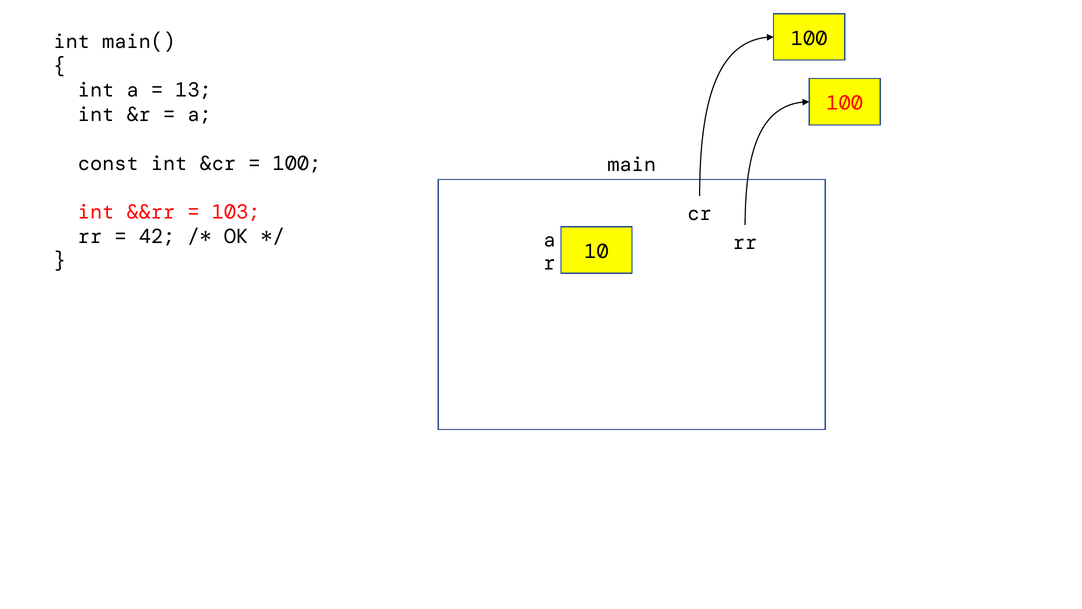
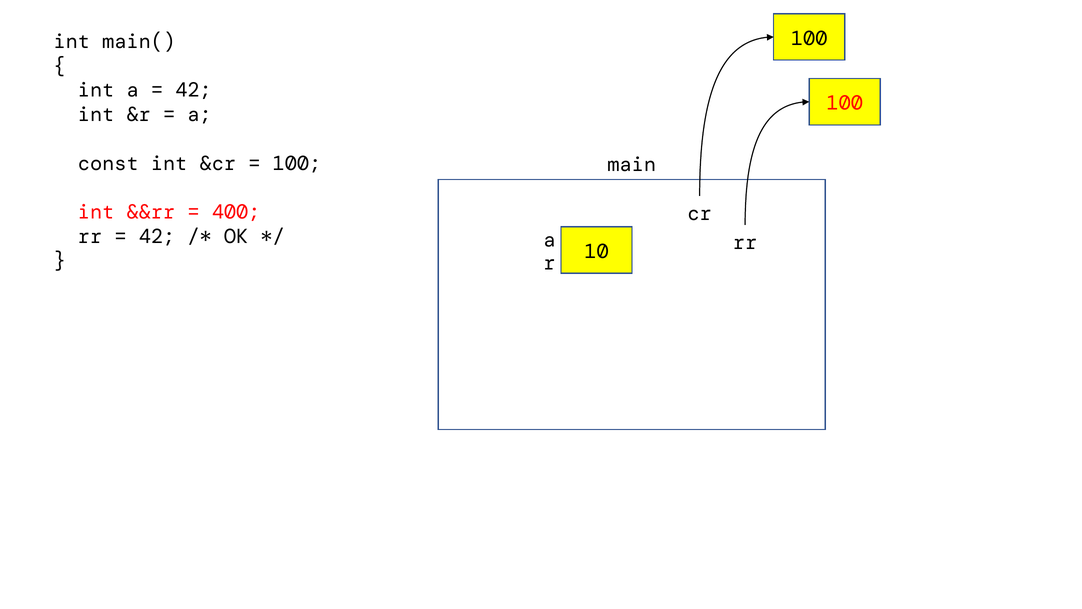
13 at (193, 90): 13 -> 42
103: 103 -> 400
